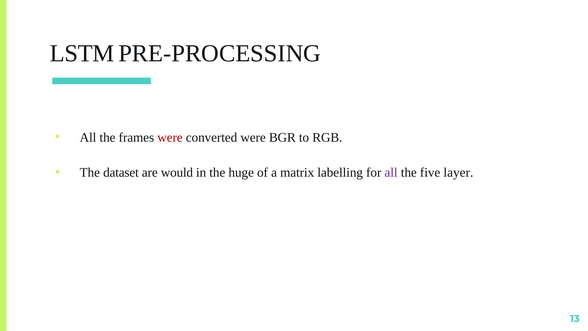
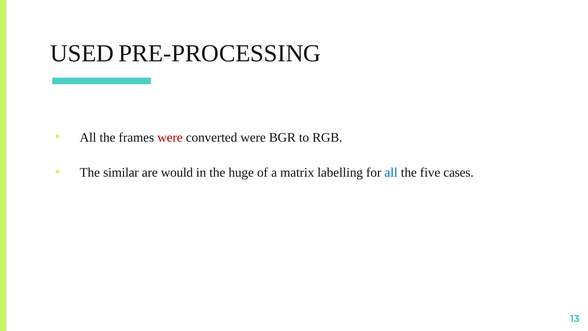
LSTM: LSTM -> USED
dataset: dataset -> similar
all at (391, 173) colour: purple -> blue
layer: layer -> cases
